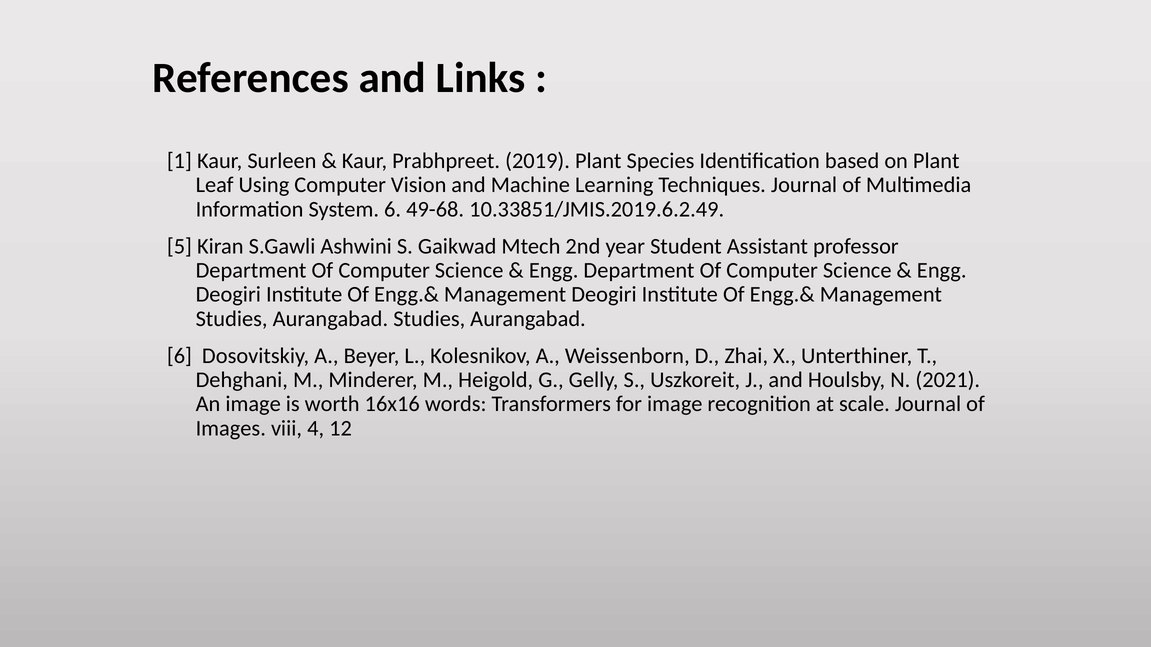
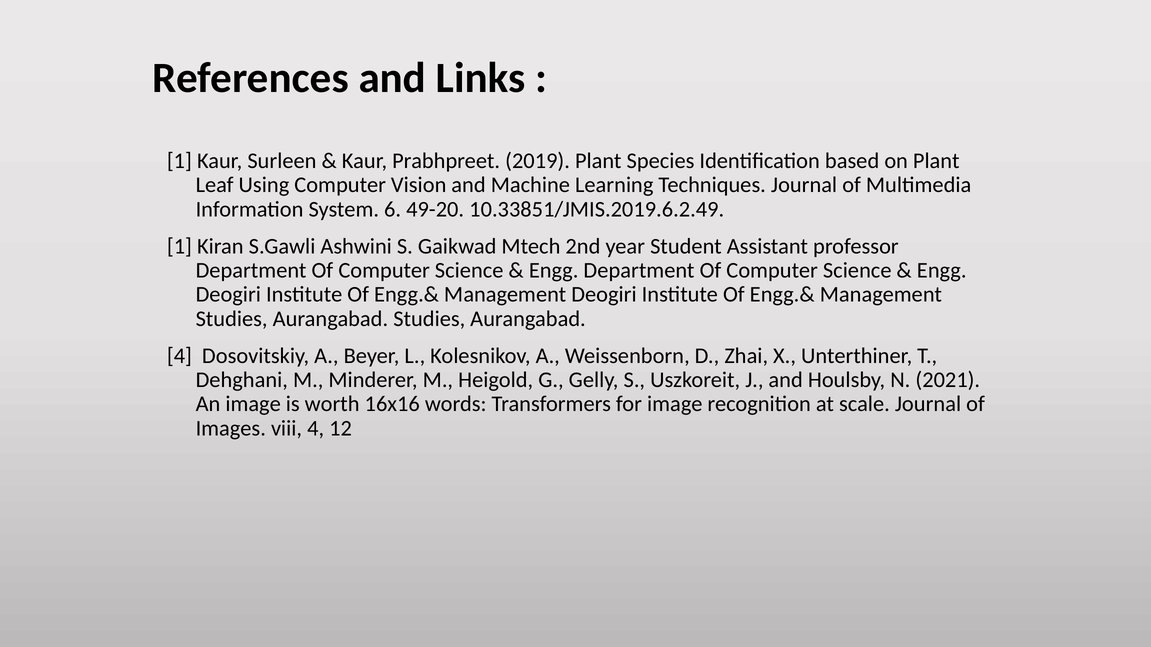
49-68: 49-68 -> 49-20
5 at (179, 246): 5 -> 1
6 at (179, 356): 6 -> 4
